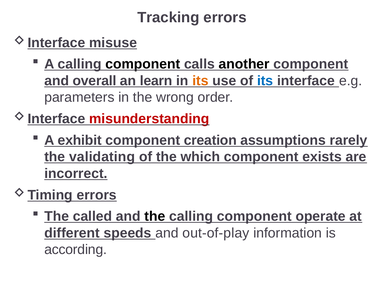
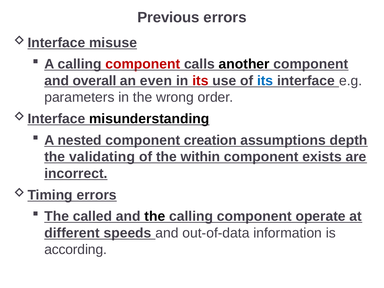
Tracking: Tracking -> Previous
component at (143, 64) colour: black -> red
learn: learn -> even
its at (200, 81) colour: orange -> red
misunderstanding colour: red -> black
exhibit: exhibit -> nested
rarely: rarely -> depth
which: which -> within
out-of-play: out-of-play -> out-of-data
